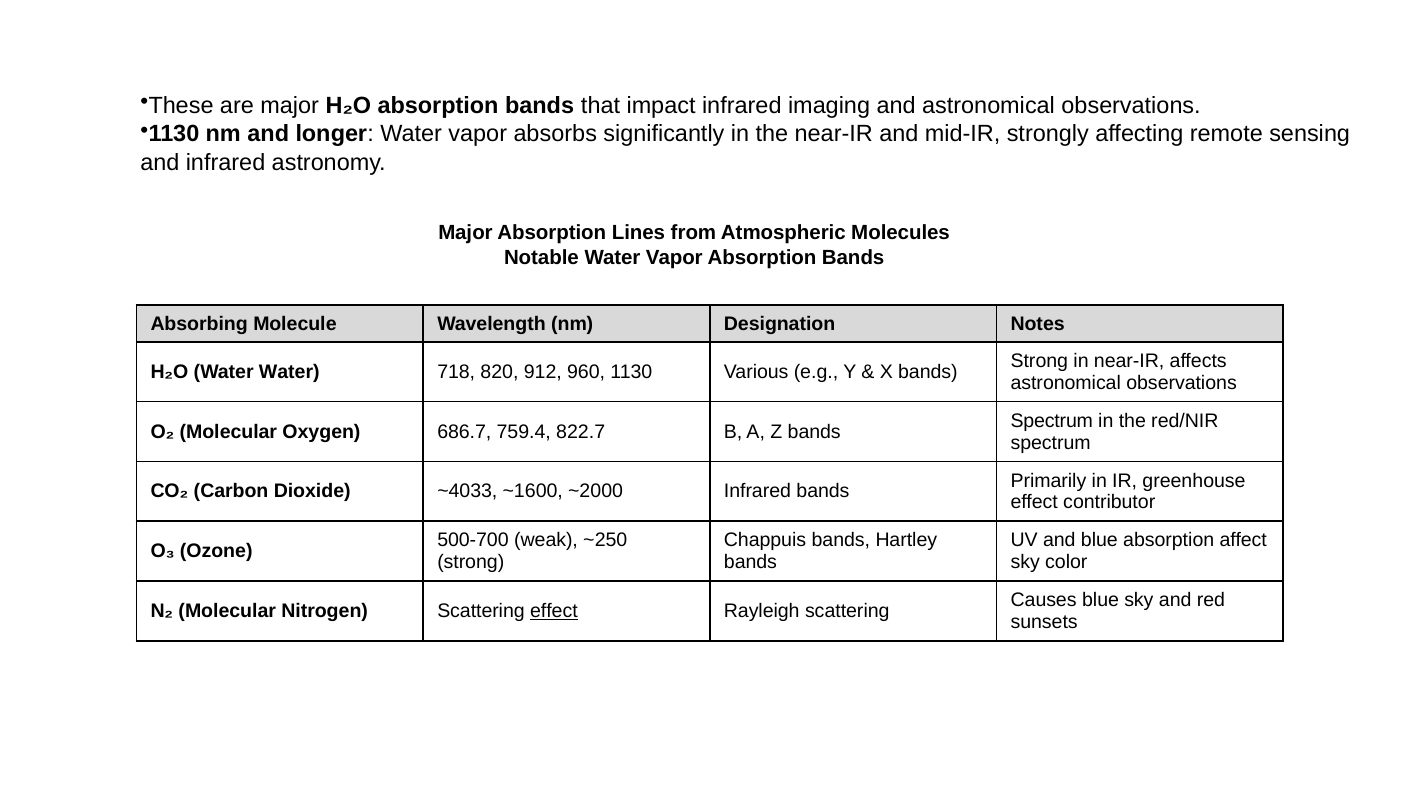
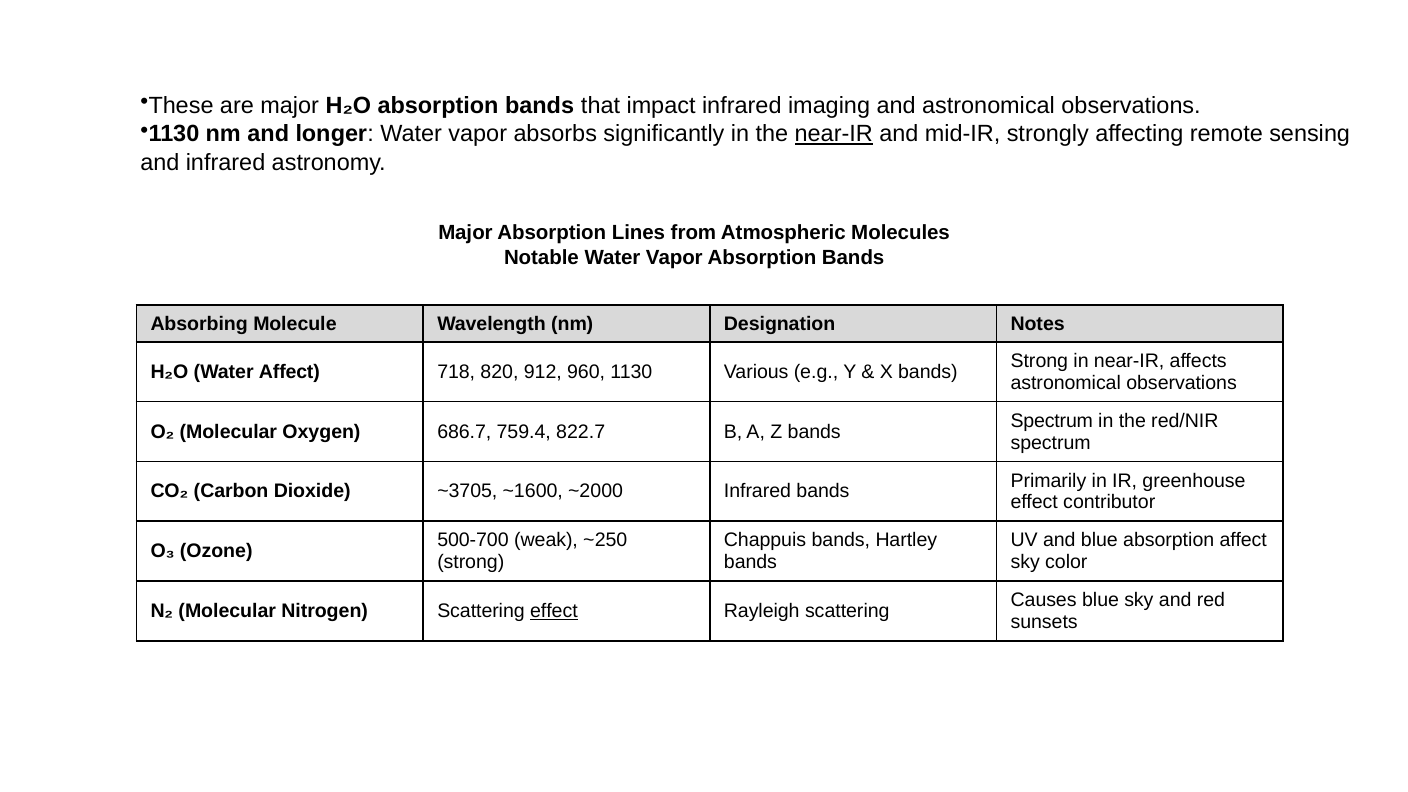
near-IR at (834, 134) underline: none -> present
Water Water: Water -> Affect
~4033: ~4033 -> ~3705
